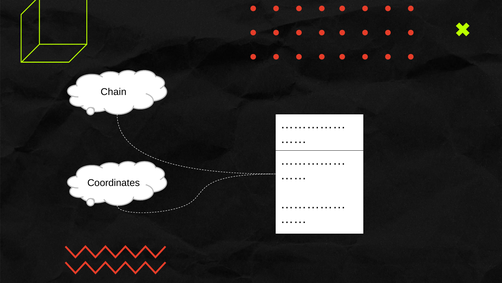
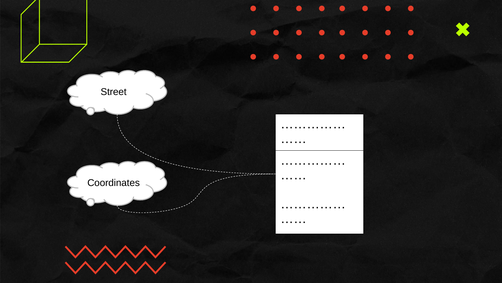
Chain: Chain -> Street
